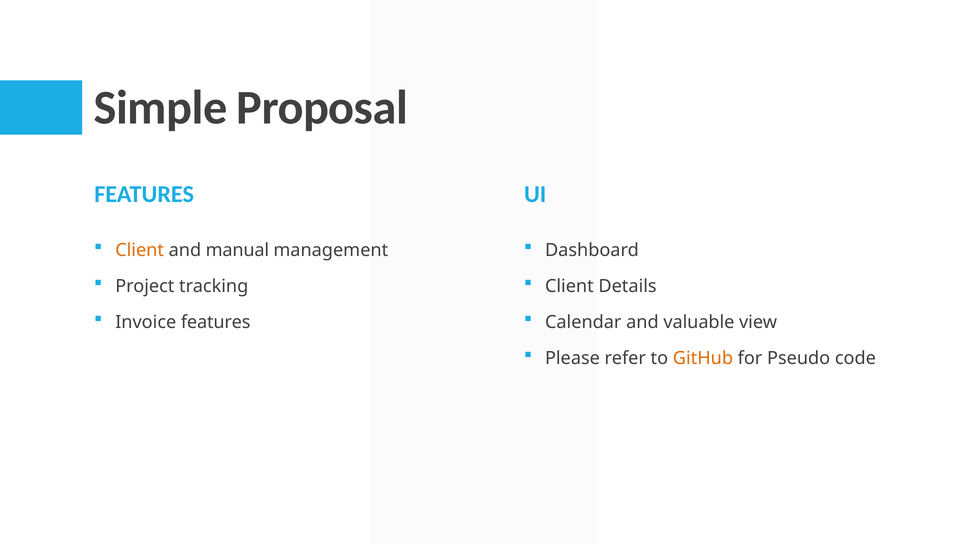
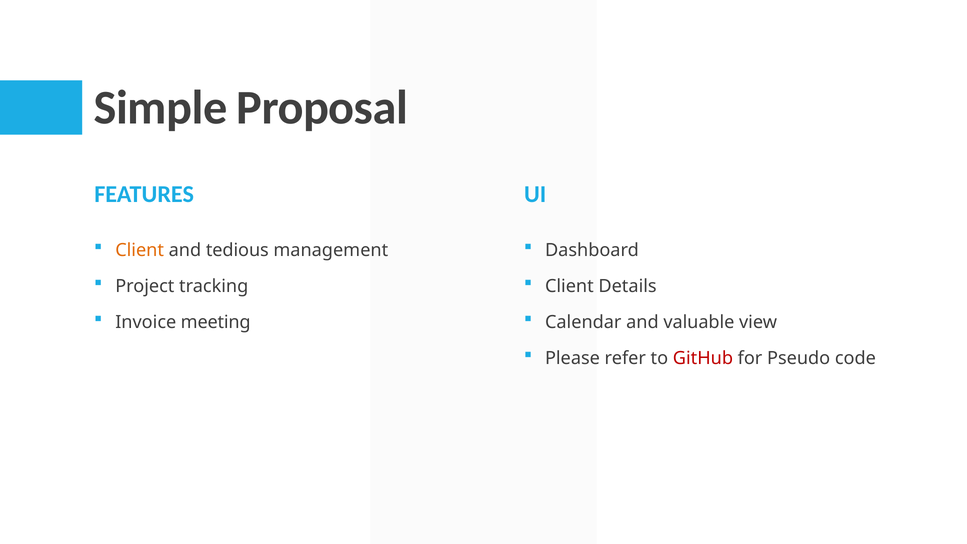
manual: manual -> tedious
Invoice features: features -> meeting
GitHub colour: orange -> red
